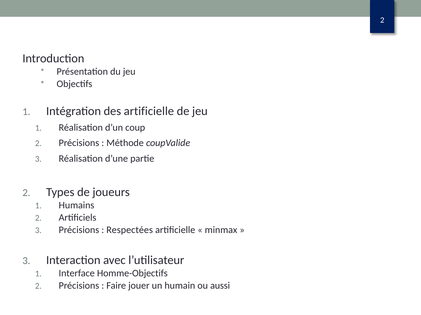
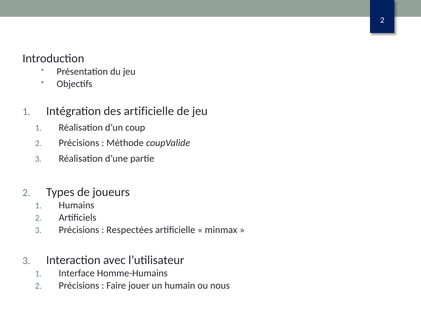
Homme-Objectifs: Homme-Objectifs -> Homme-Humains
aussi: aussi -> nous
